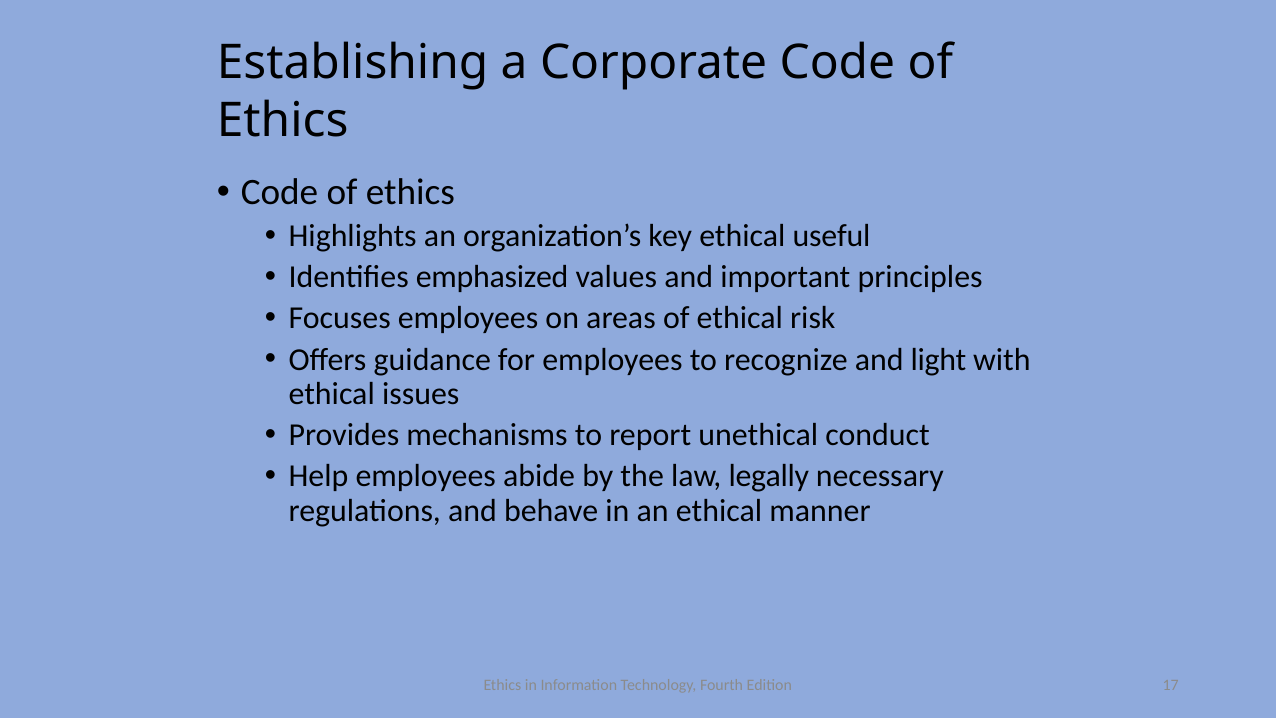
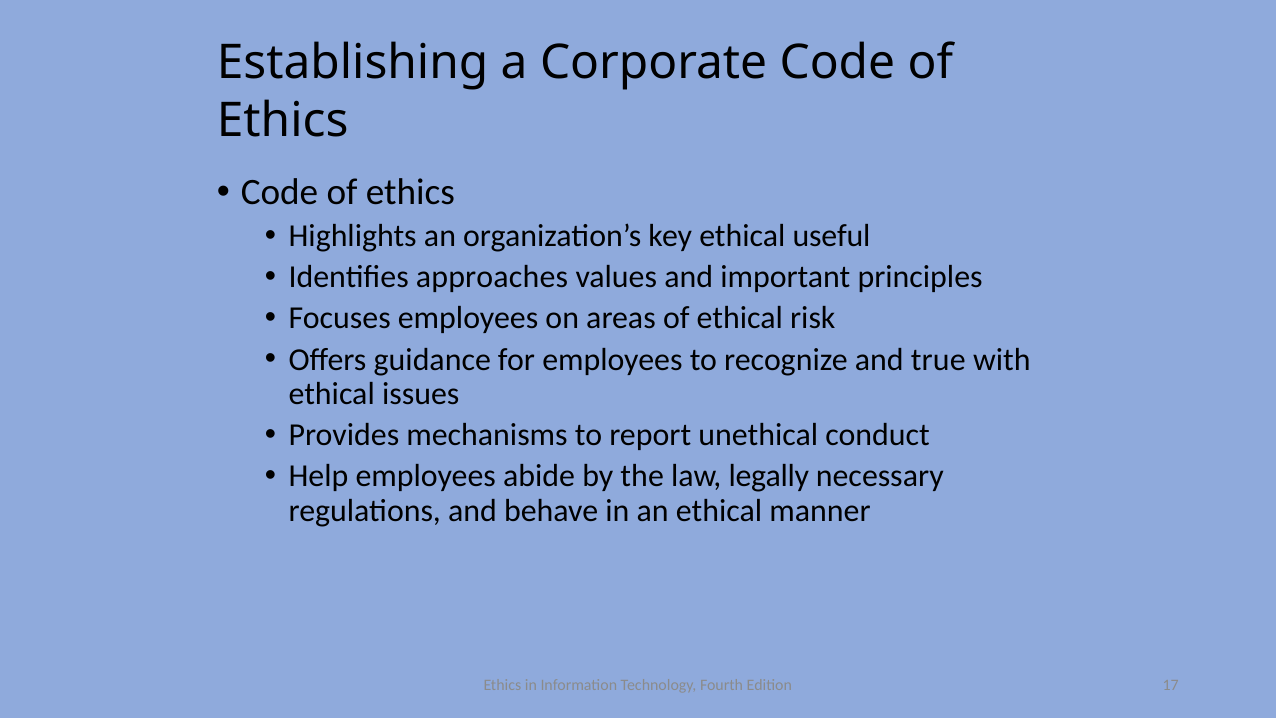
emphasized: emphasized -> approaches
light: light -> true
